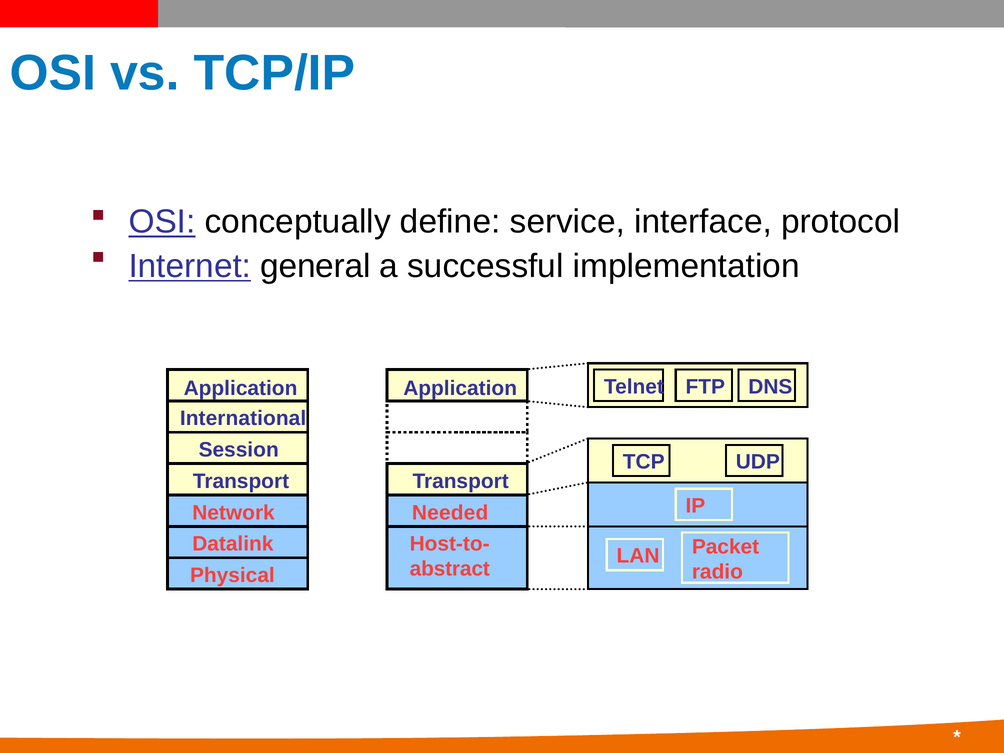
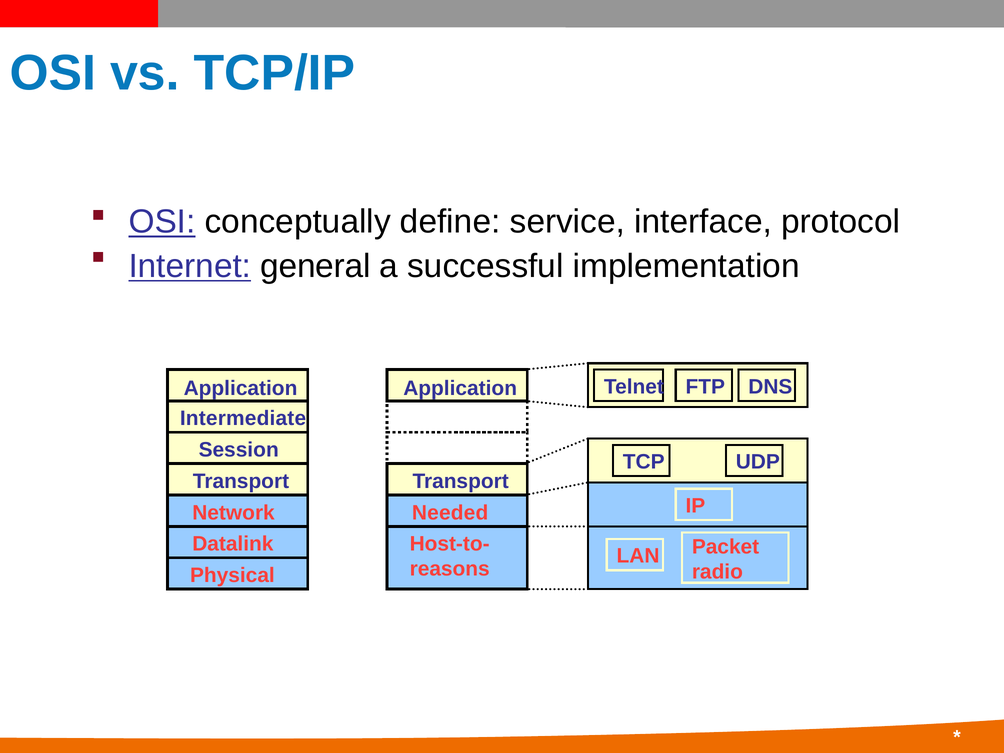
International: International -> Intermediate
abstract: abstract -> reasons
